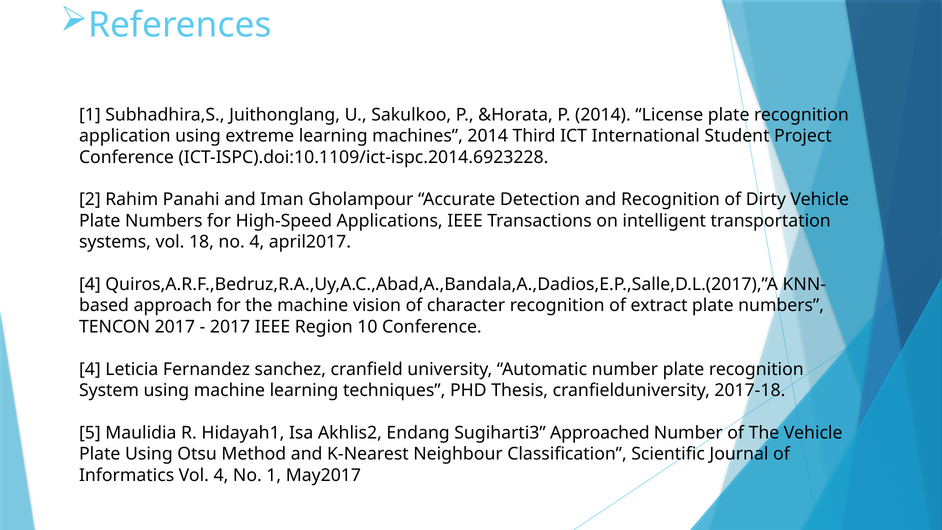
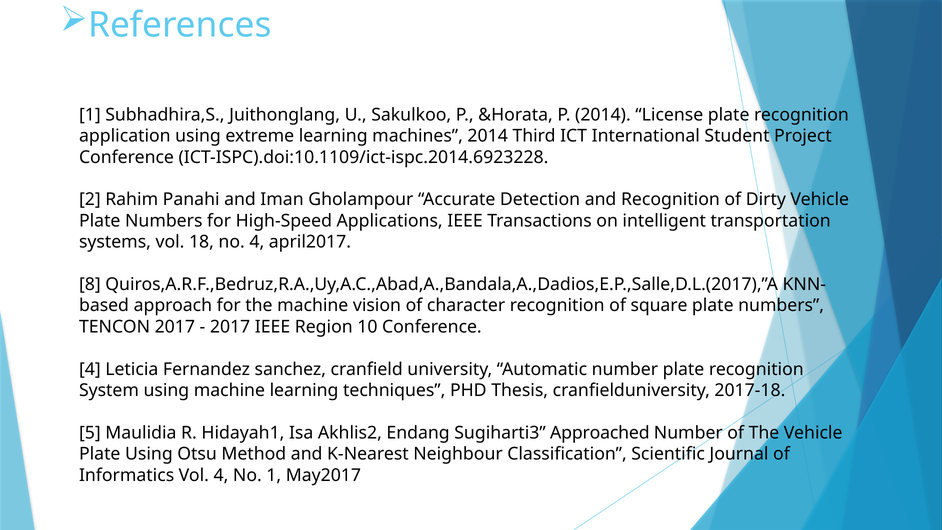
4 at (90, 284): 4 -> 8
extract: extract -> square
